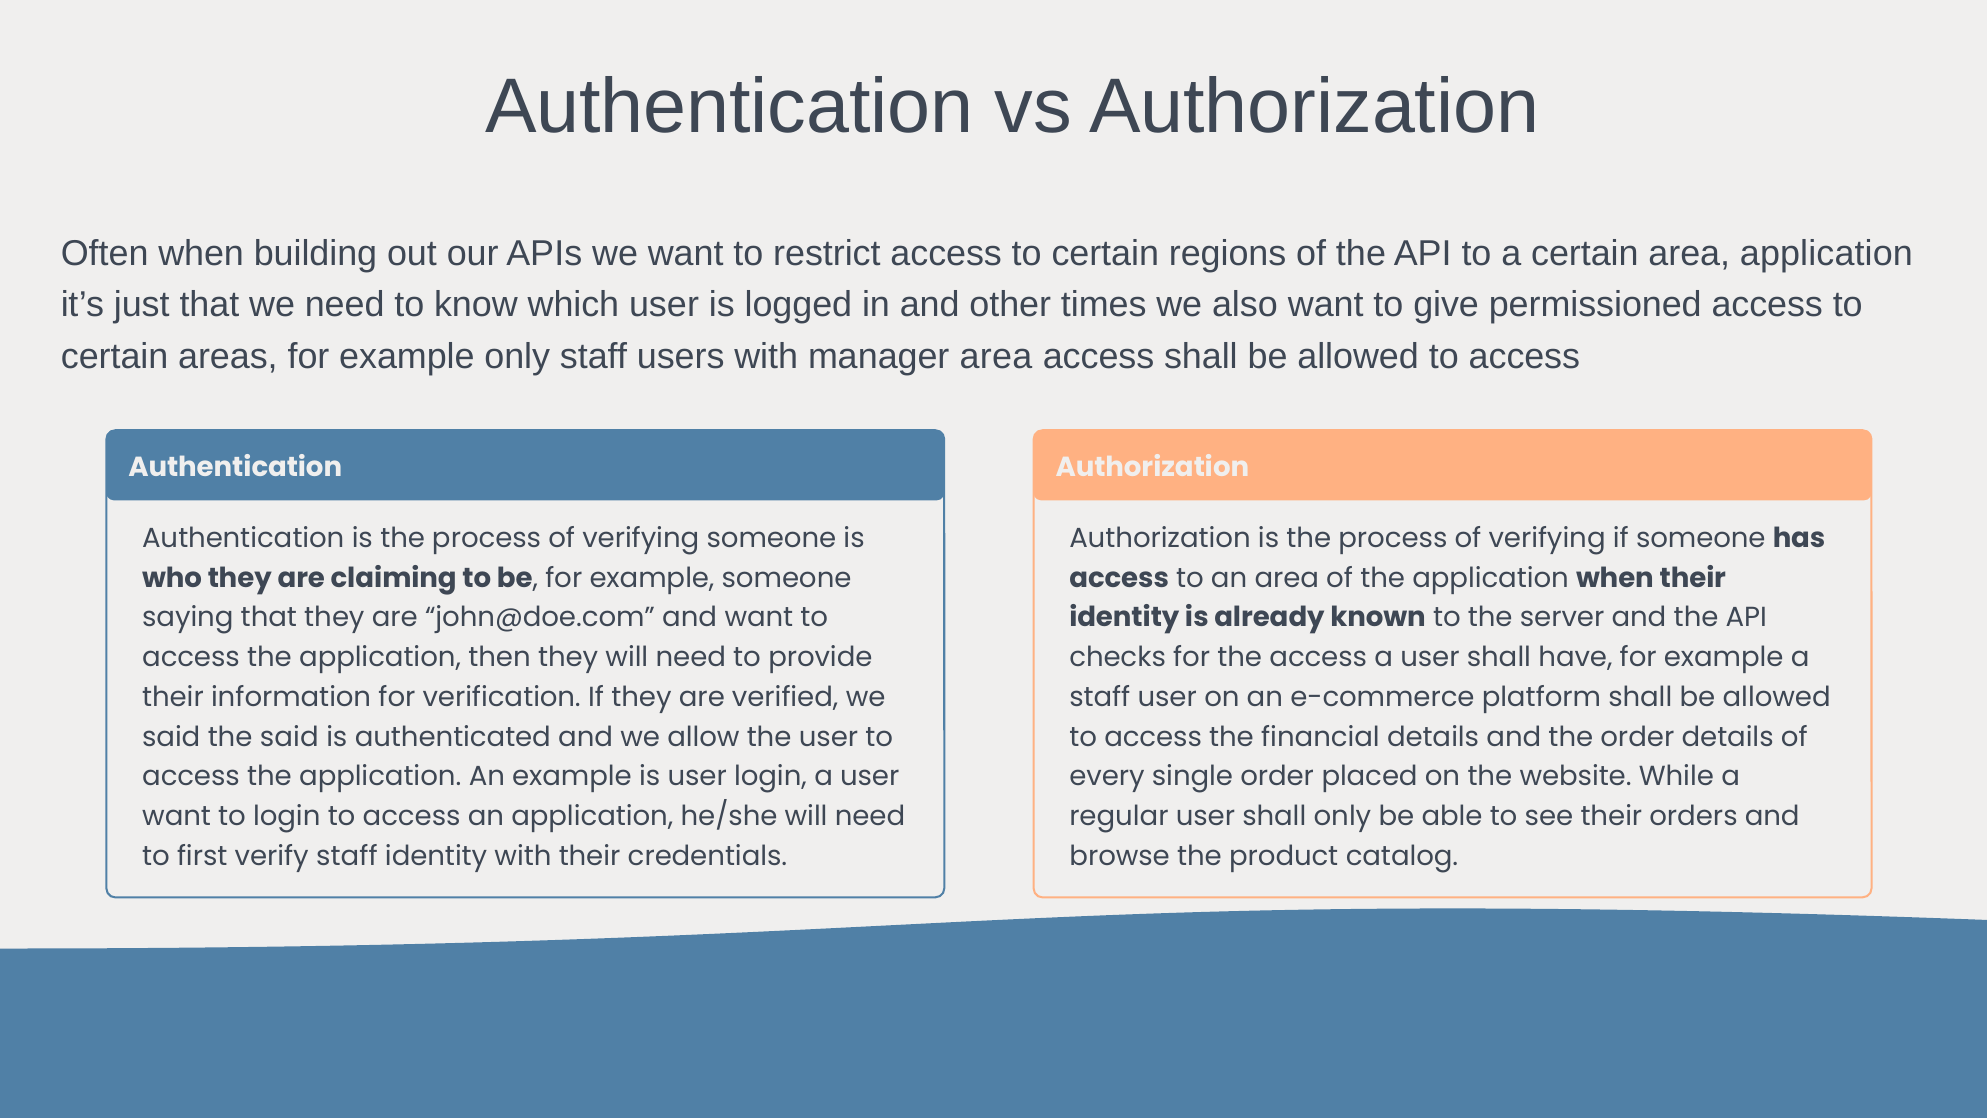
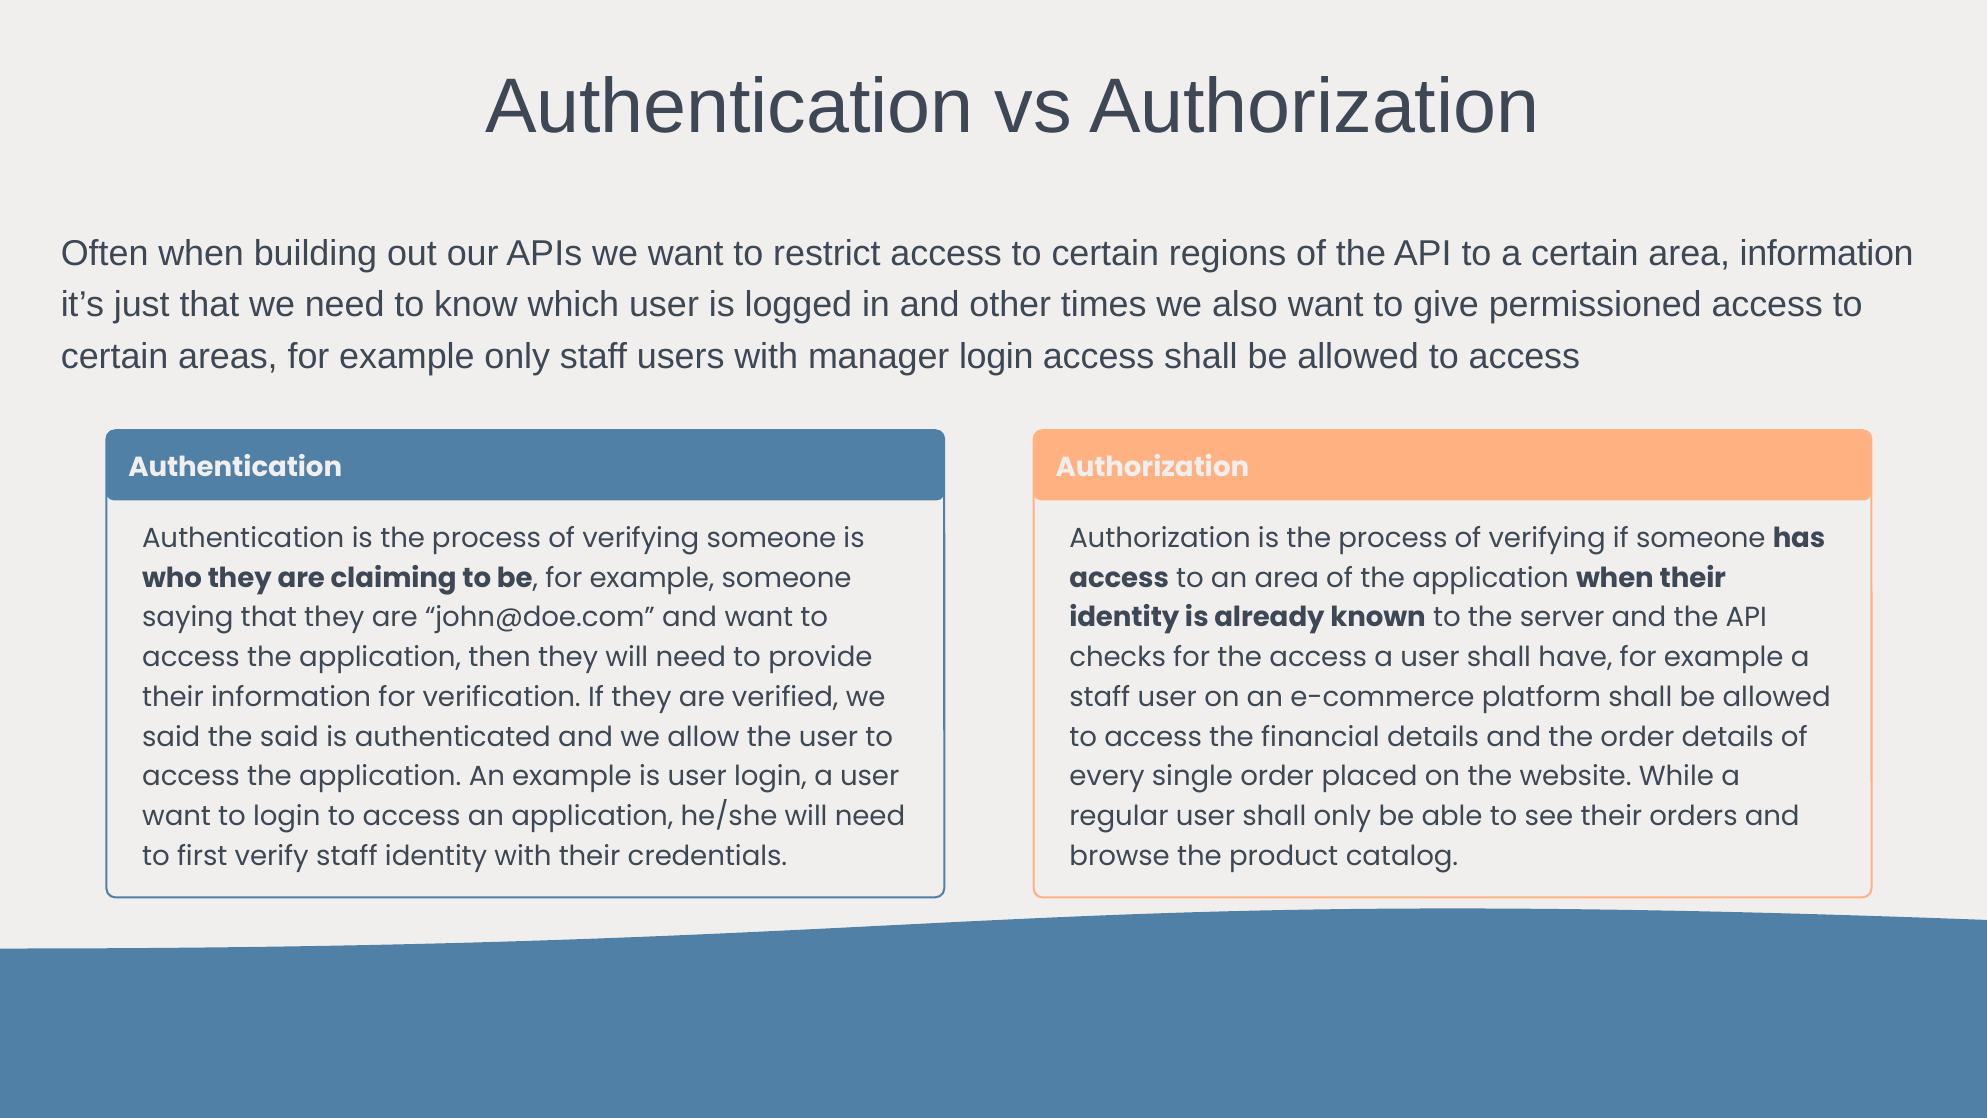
area application: application -> information
manager area: area -> login
